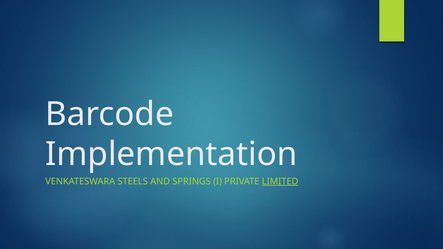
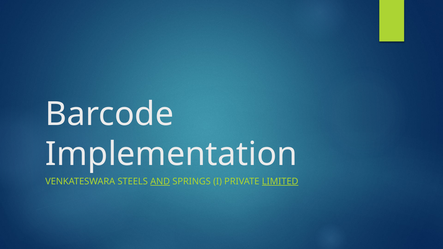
AND underline: none -> present
